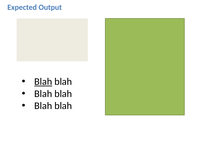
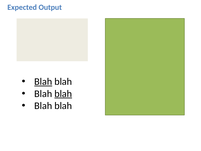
blah at (63, 94) underline: none -> present
